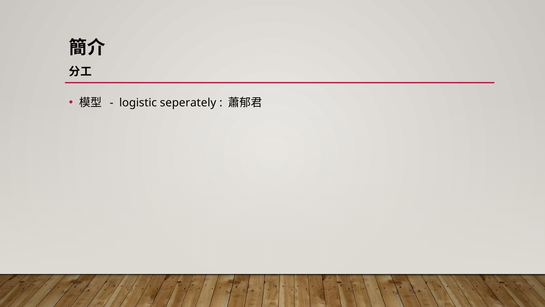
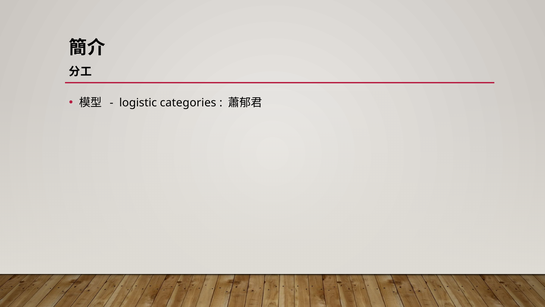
seperately: seperately -> categories
